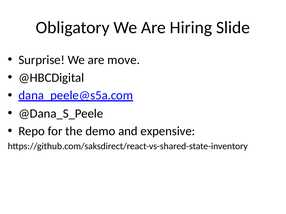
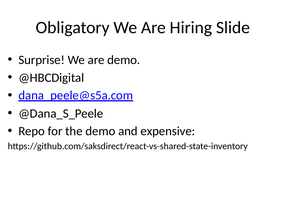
are move: move -> demo
